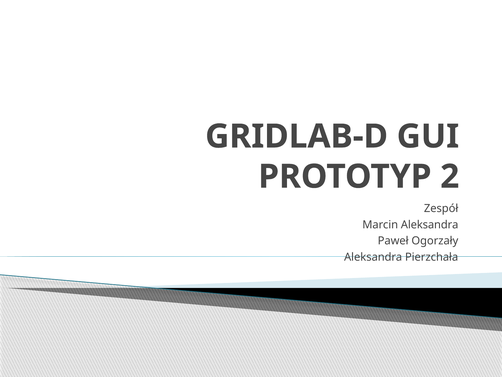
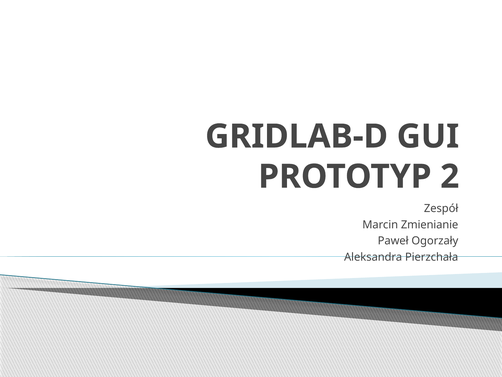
Marcin Aleksandra: Aleksandra -> Zmienianie
